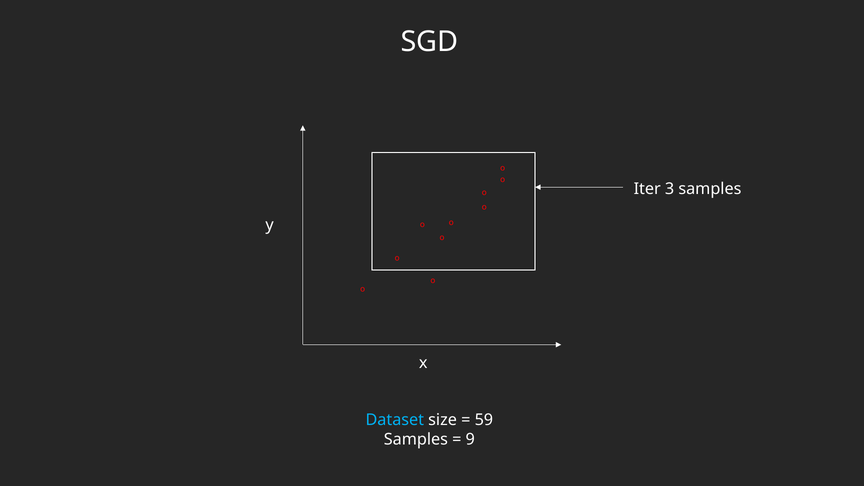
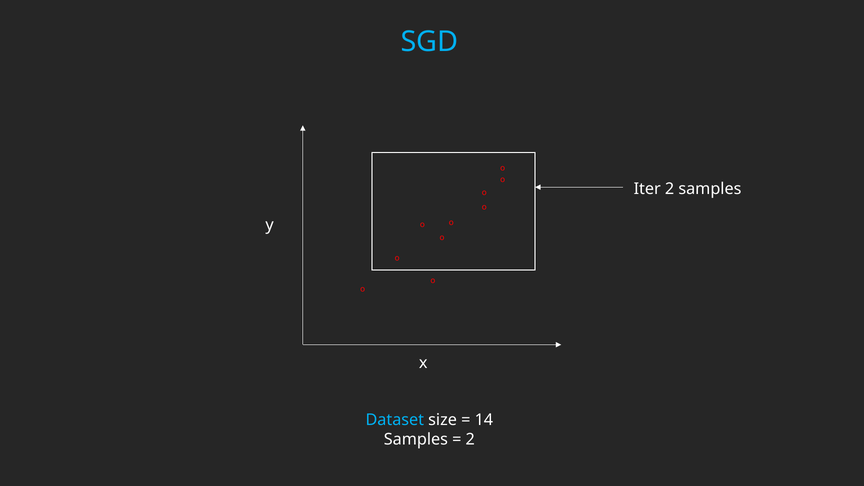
SGD colour: white -> light blue
Iter 3: 3 -> 2
59: 59 -> 14
9 at (470, 439): 9 -> 2
